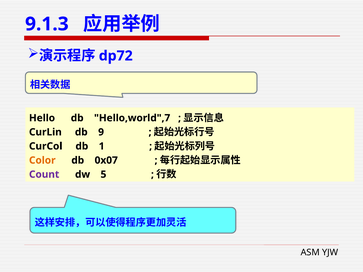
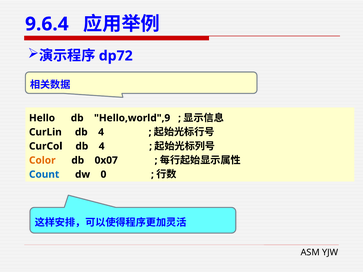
9.1.3: 9.1.3 -> 9.6.4
Hello,world",7: Hello,world",7 -> Hello,world",9
CurLin db 9: 9 -> 4
CurCol db 1: 1 -> 4
Count colour: purple -> blue
5: 5 -> 0
